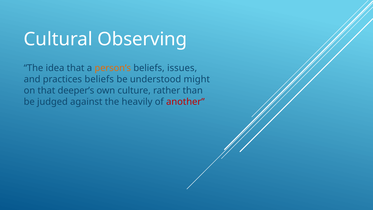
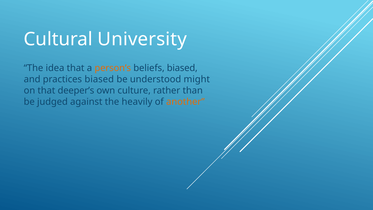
Observing: Observing -> University
beliefs issues: issues -> biased
practices beliefs: beliefs -> biased
another colour: red -> orange
